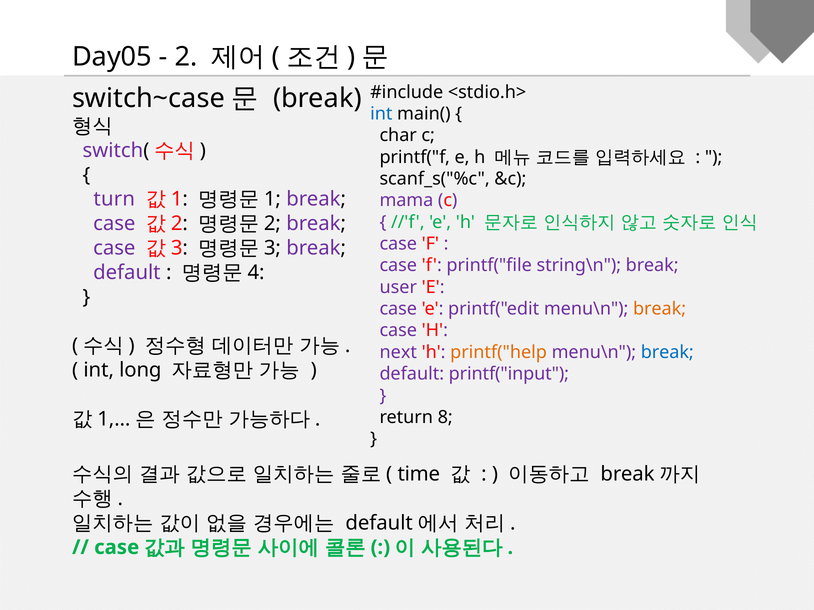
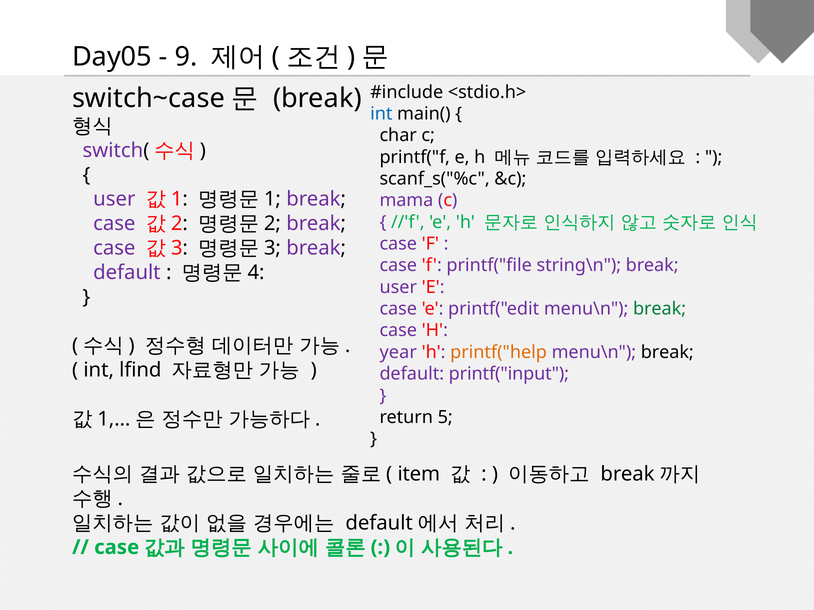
2: 2 -> 9
turn at (114, 199): turn -> user
break at (660, 309) colour: orange -> green
next: next -> year
break at (667, 352) colour: blue -> black
long: long -> lfind
8: 8 -> 5
time: time -> item
